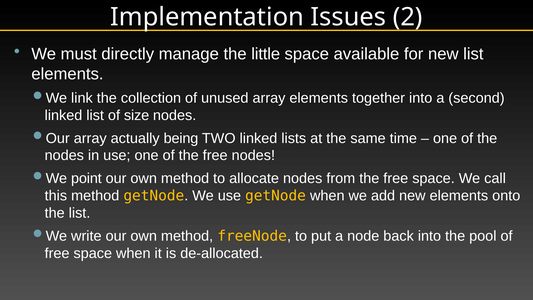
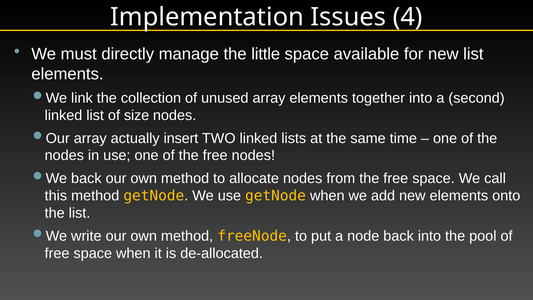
2: 2 -> 4
being: being -> insert
point at (86, 178): point -> back
